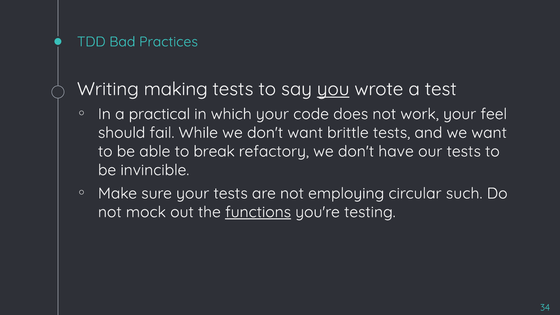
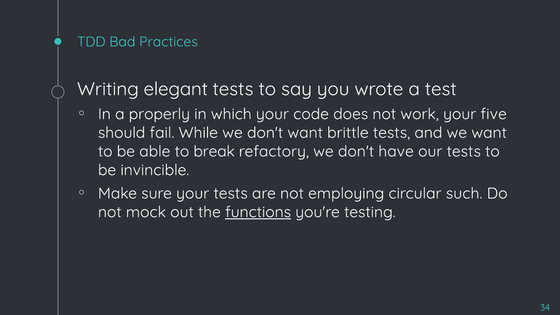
making: making -> elegant
you underline: present -> none
practical: practical -> properly
feel: feel -> five
